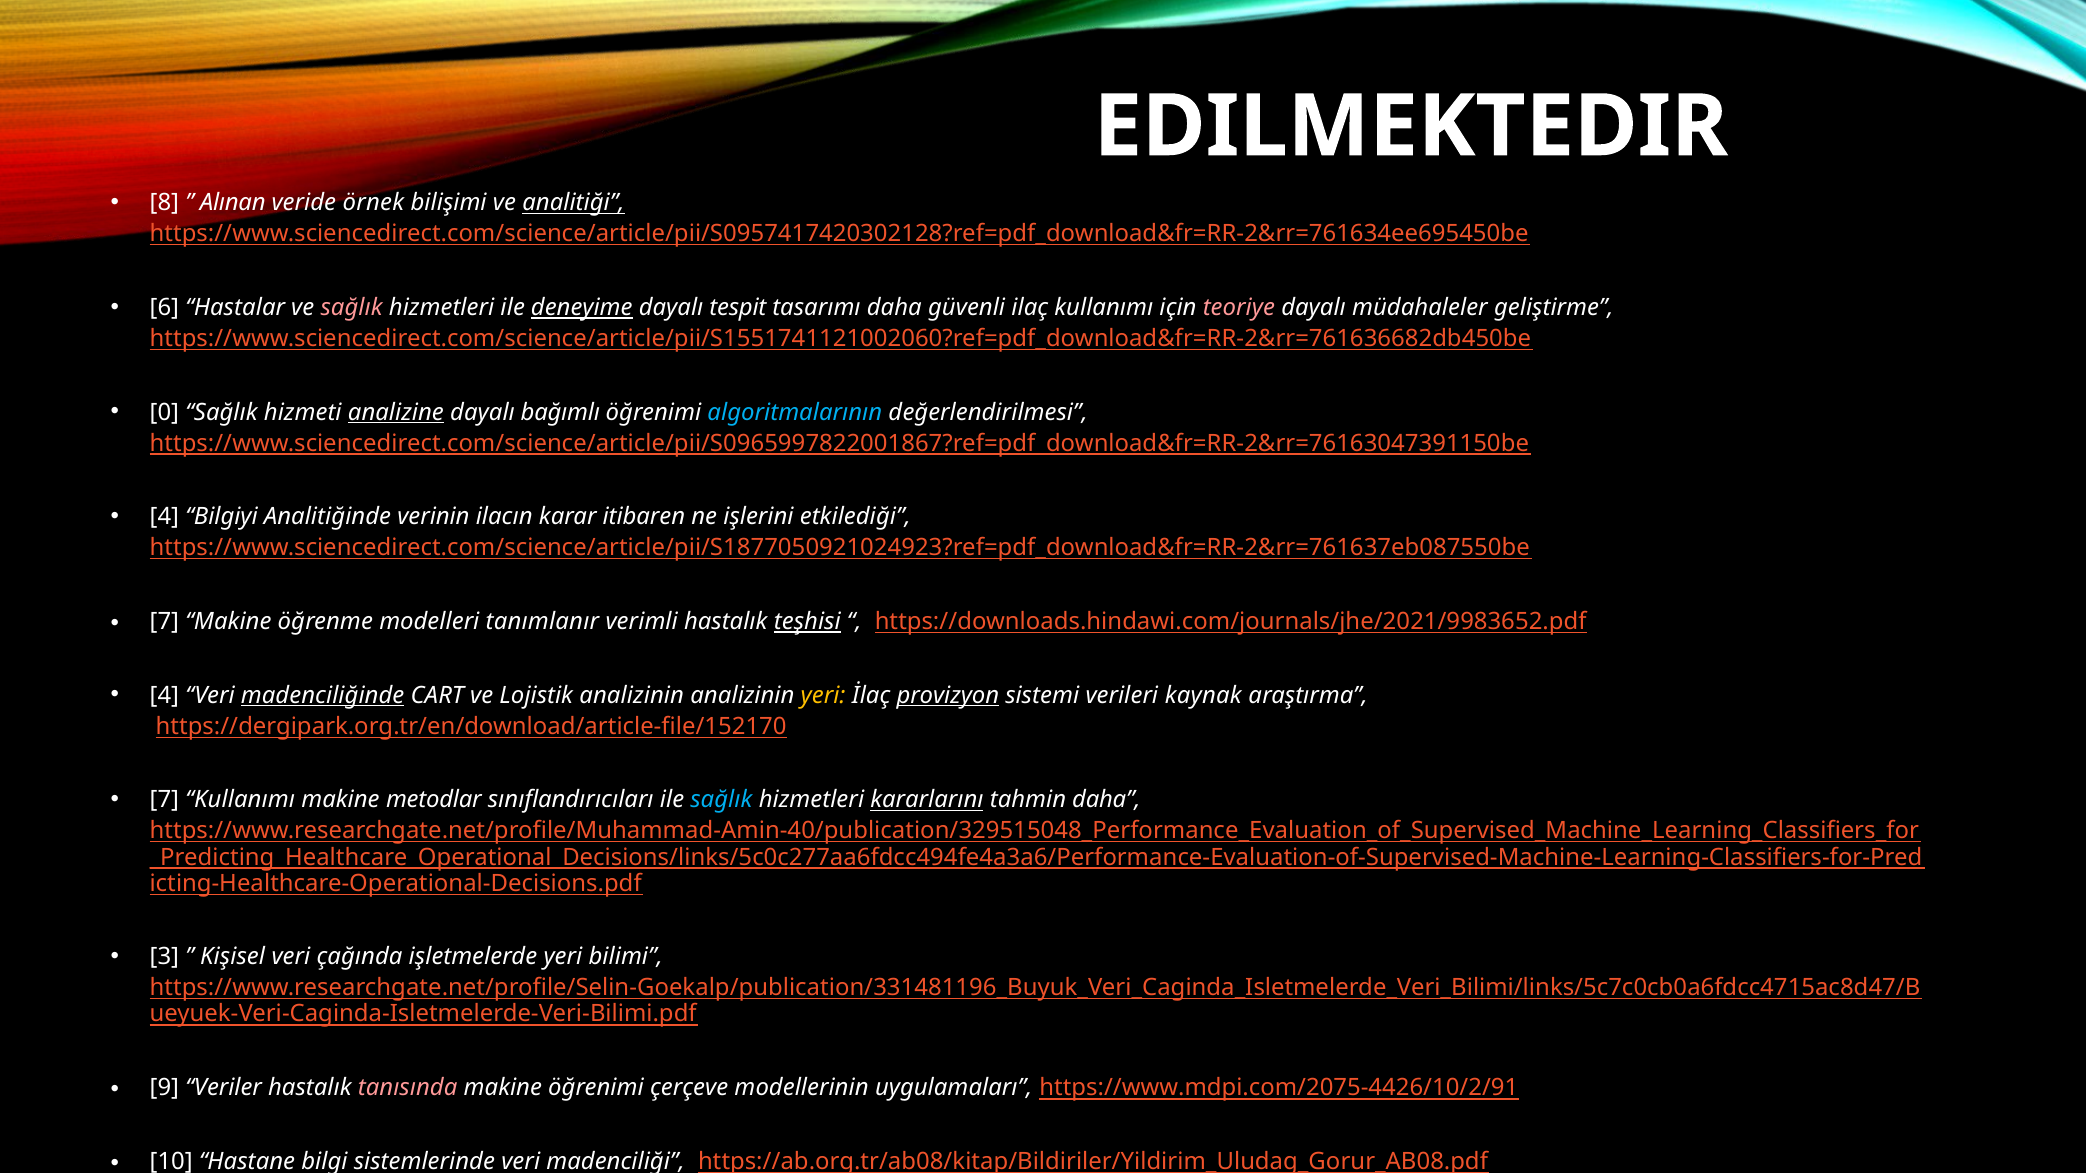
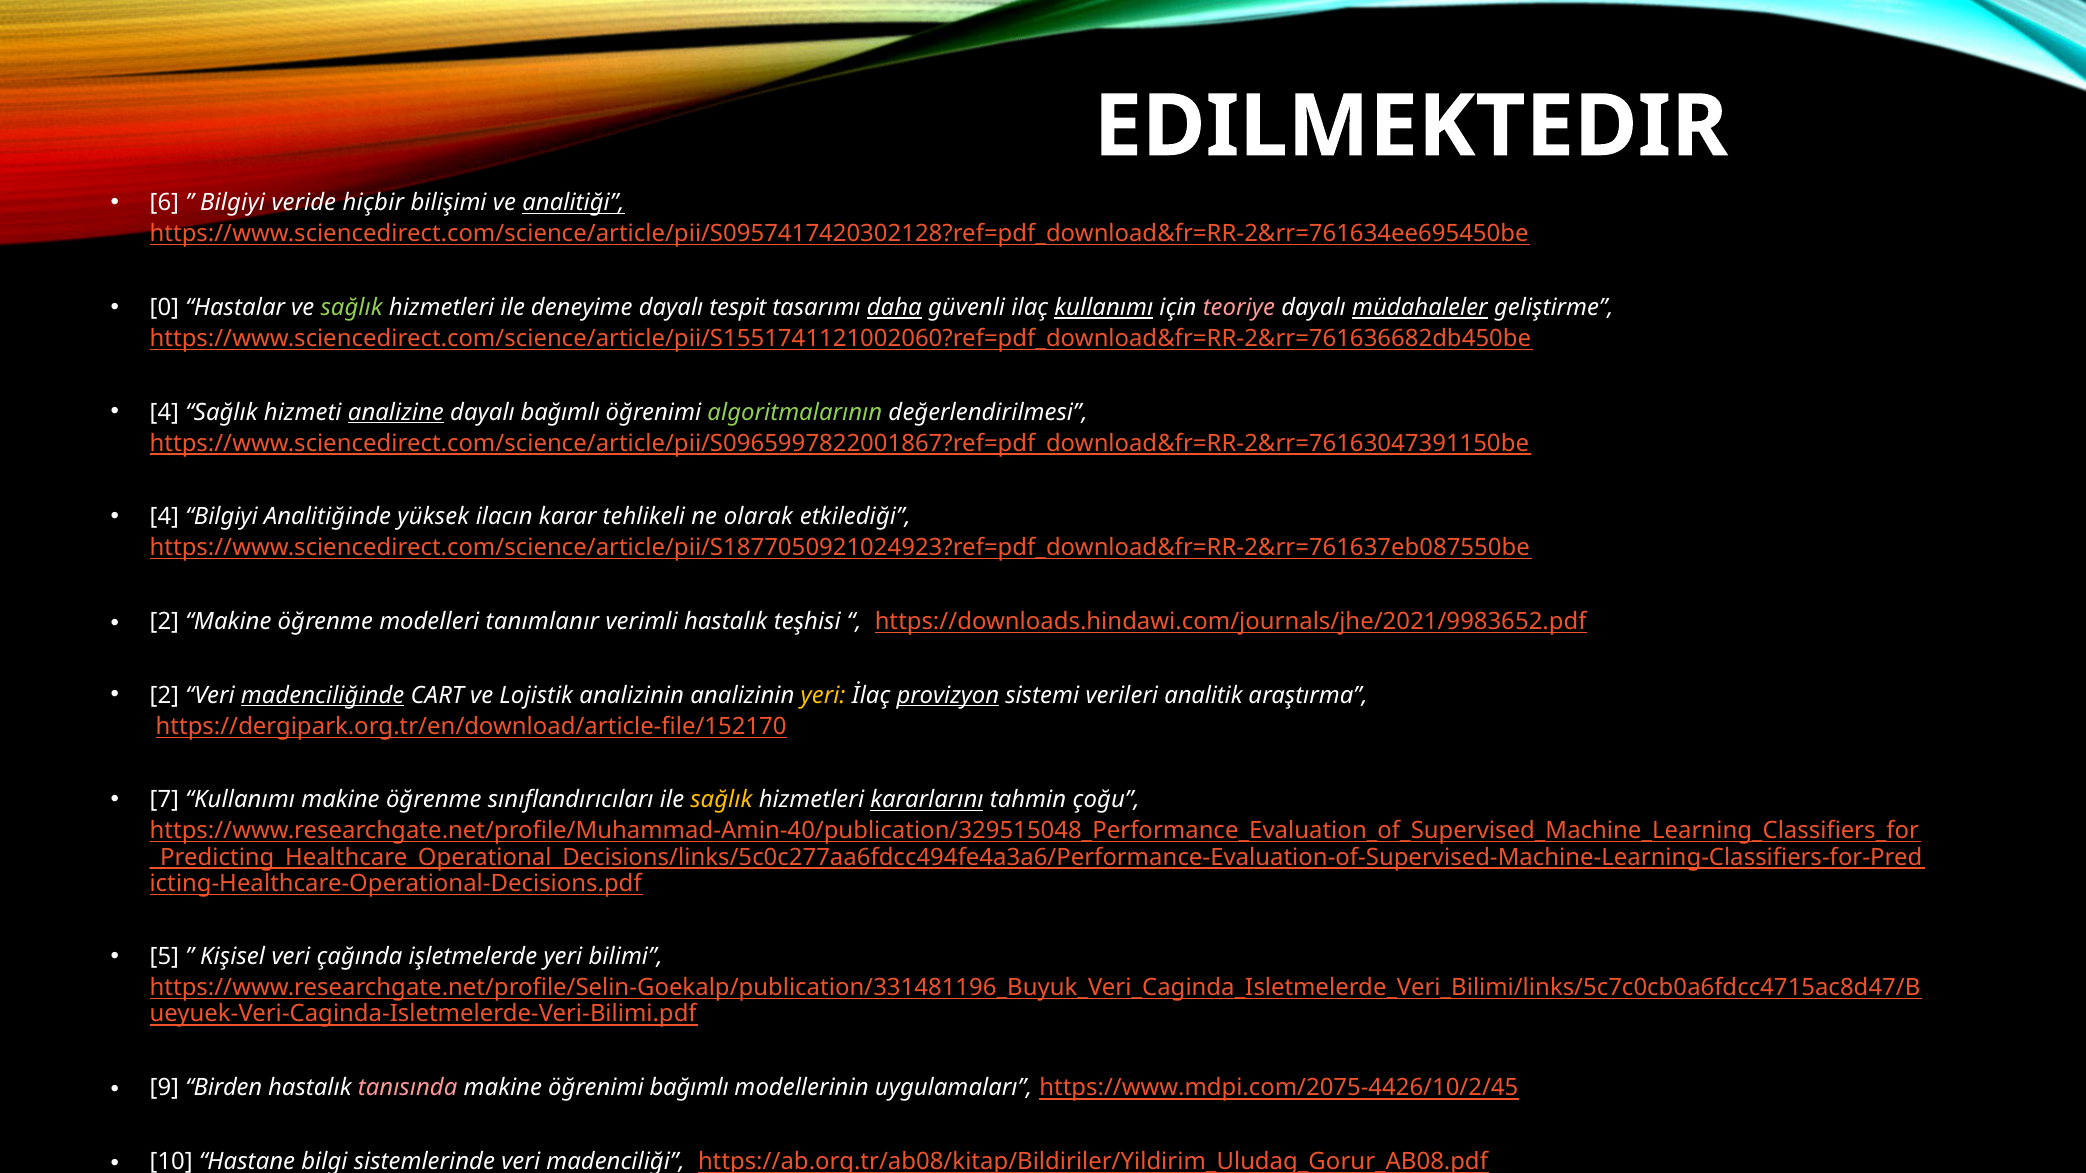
8: 8 -> 6
Alınan at (233, 203): Alınan -> Bilgiyi
örnek: örnek -> hiçbir
6: 6 -> 0
sağlık at (352, 308) colour: pink -> light green
deneyime underline: present -> none
daha at (894, 308) underline: none -> present
kullanımı at (1104, 308) underline: none -> present
müdahaleler underline: none -> present
0 at (164, 412): 0 -> 4
algoritmalarının colour: light blue -> light green
verinin: verinin -> yüksek
itibaren: itibaren -> tehlikeli
işlerini: işlerini -> olarak
7 at (164, 622): 7 -> 2
teşhisi underline: present -> none
4 at (164, 696): 4 -> 2
kaynak: kaynak -> analitik
metodlar at (434, 800): metodlar -> öğrenme
sağlık at (721, 800) colour: light blue -> yellow
tahmin daha: daha -> çoğu
3: 3 -> 5
Veriler: Veriler -> Birden
öğrenimi çerçeve: çerçeve -> bağımlı
https://www.mdpi.com/2075-4426/10/2/91: https://www.mdpi.com/2075-4426/10/2/91 -> https://www.mdpi.com/2075-4426/10/2/45
